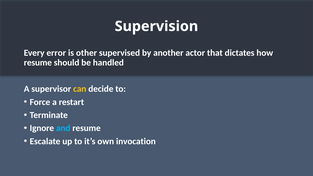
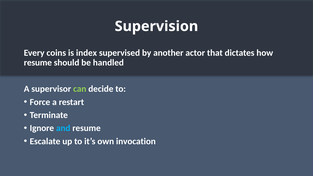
error: error -> coins
other: other -> index
can colour: yellow -> light green
